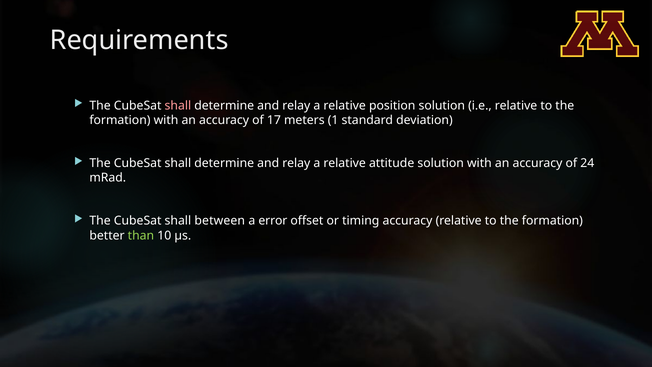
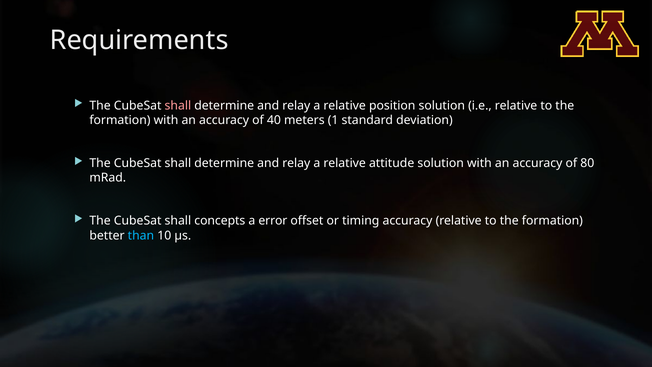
17: 17 -> 40
24: 24 -> 80
between: between -> concepts
than colour: light green -> light blue
